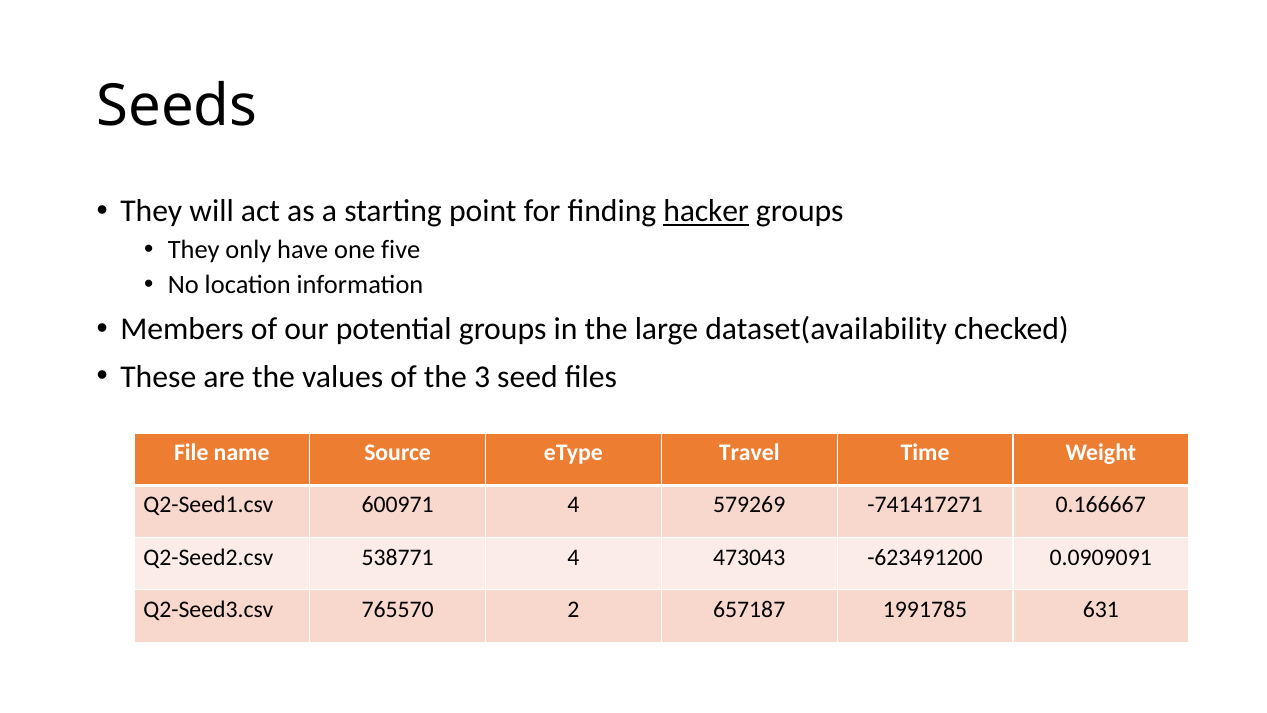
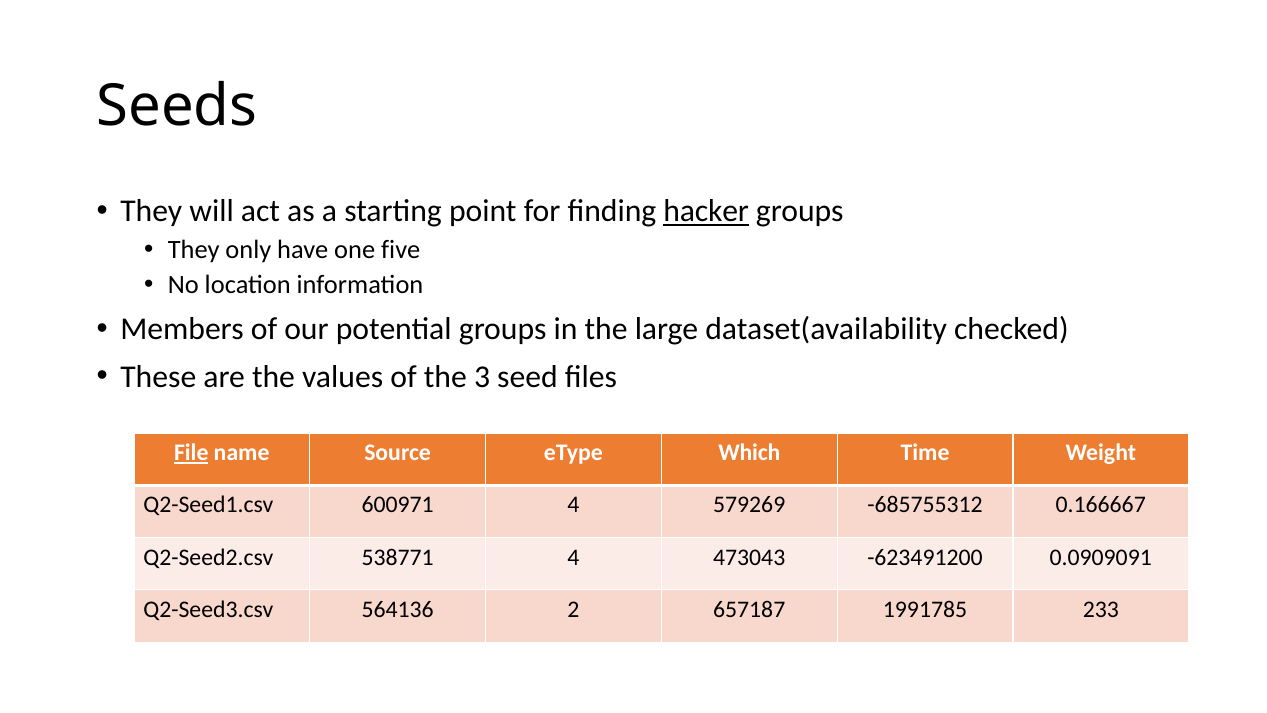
File underline: none -> present
Travel: Travel -> Which
-741417271: -741417271 -> -685755312
765570: 765570 -> 564136
631: 631 -> 233
